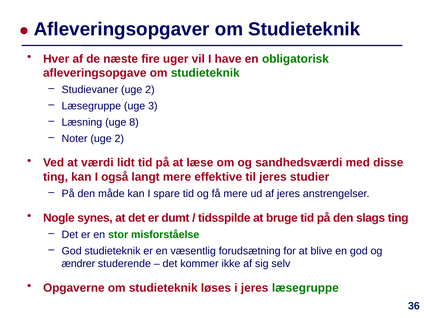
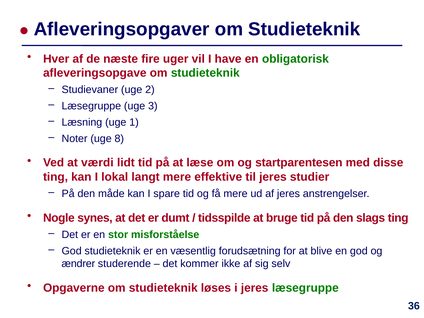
8: 8 -> 1
Noter uge 2: 2 -> 8
sandhedsværdi: sandhedsværdi -> startparentesen
også: også -> lokal
